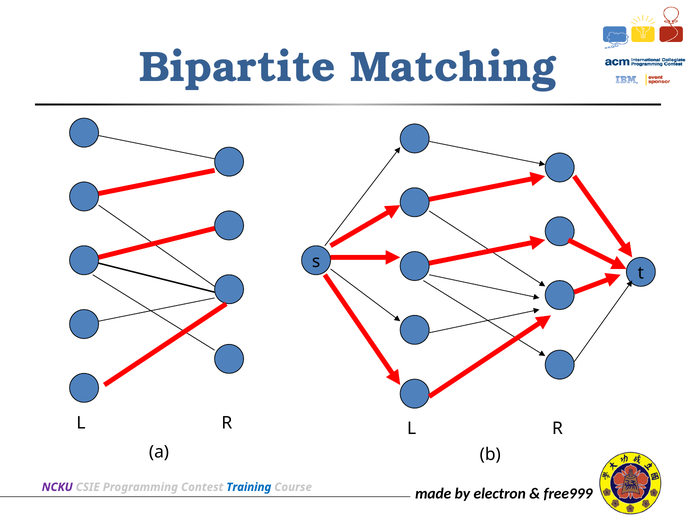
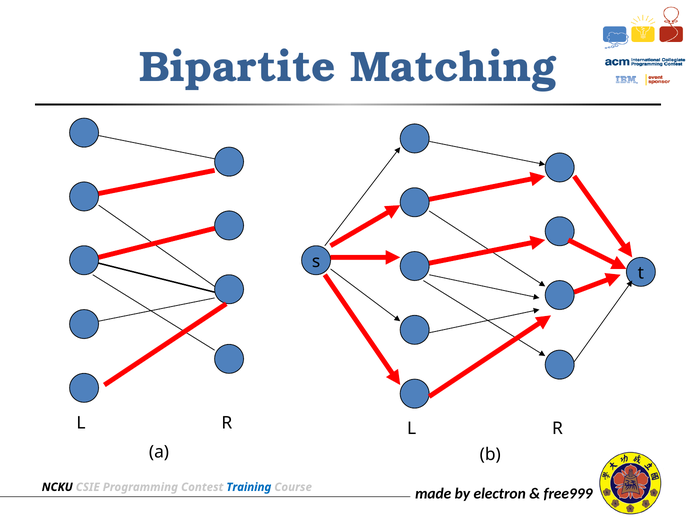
NCKU colour: purple -> black
